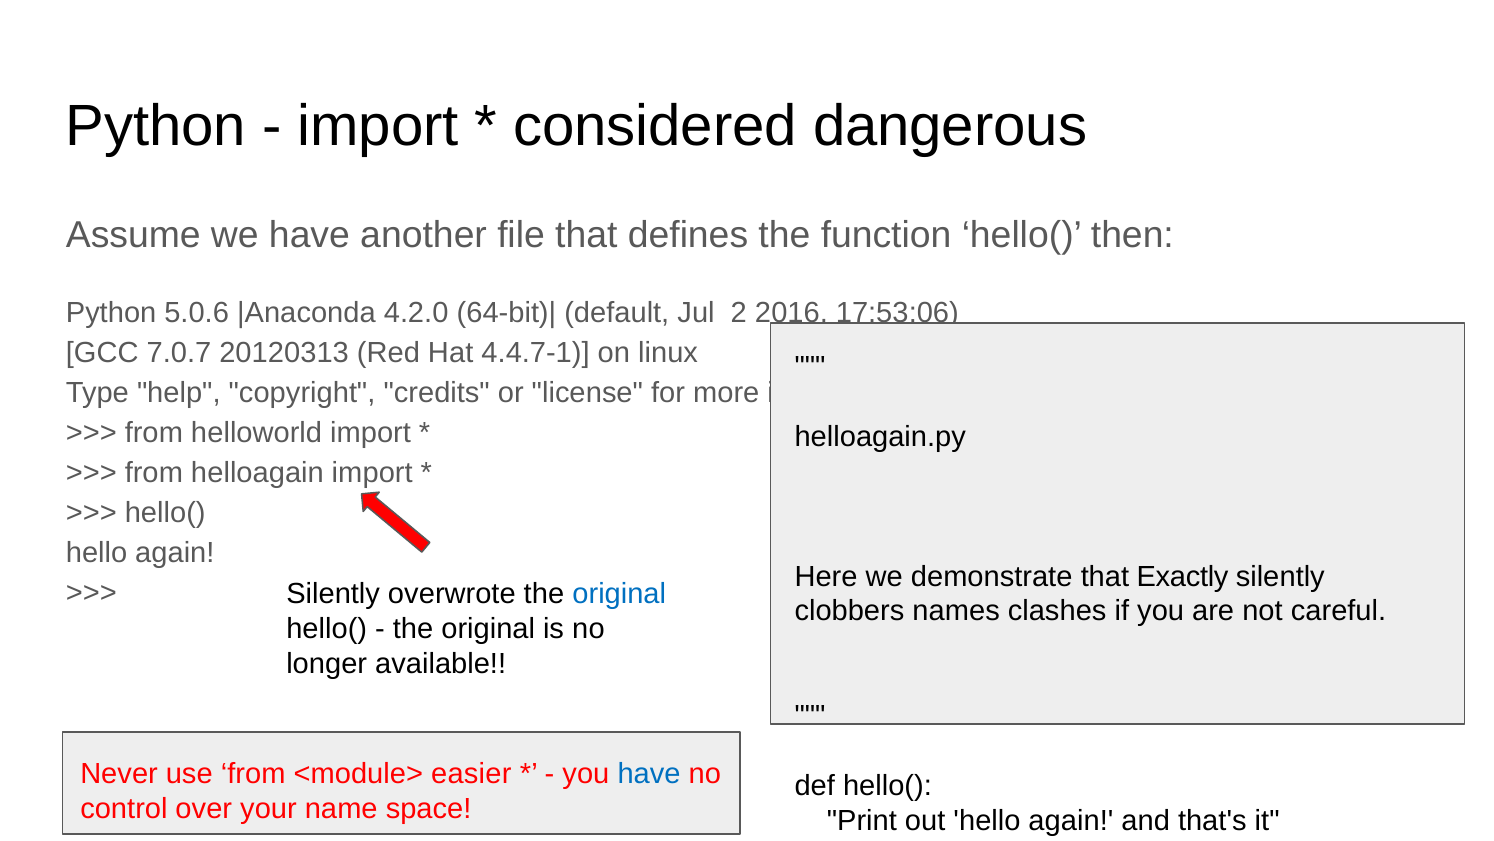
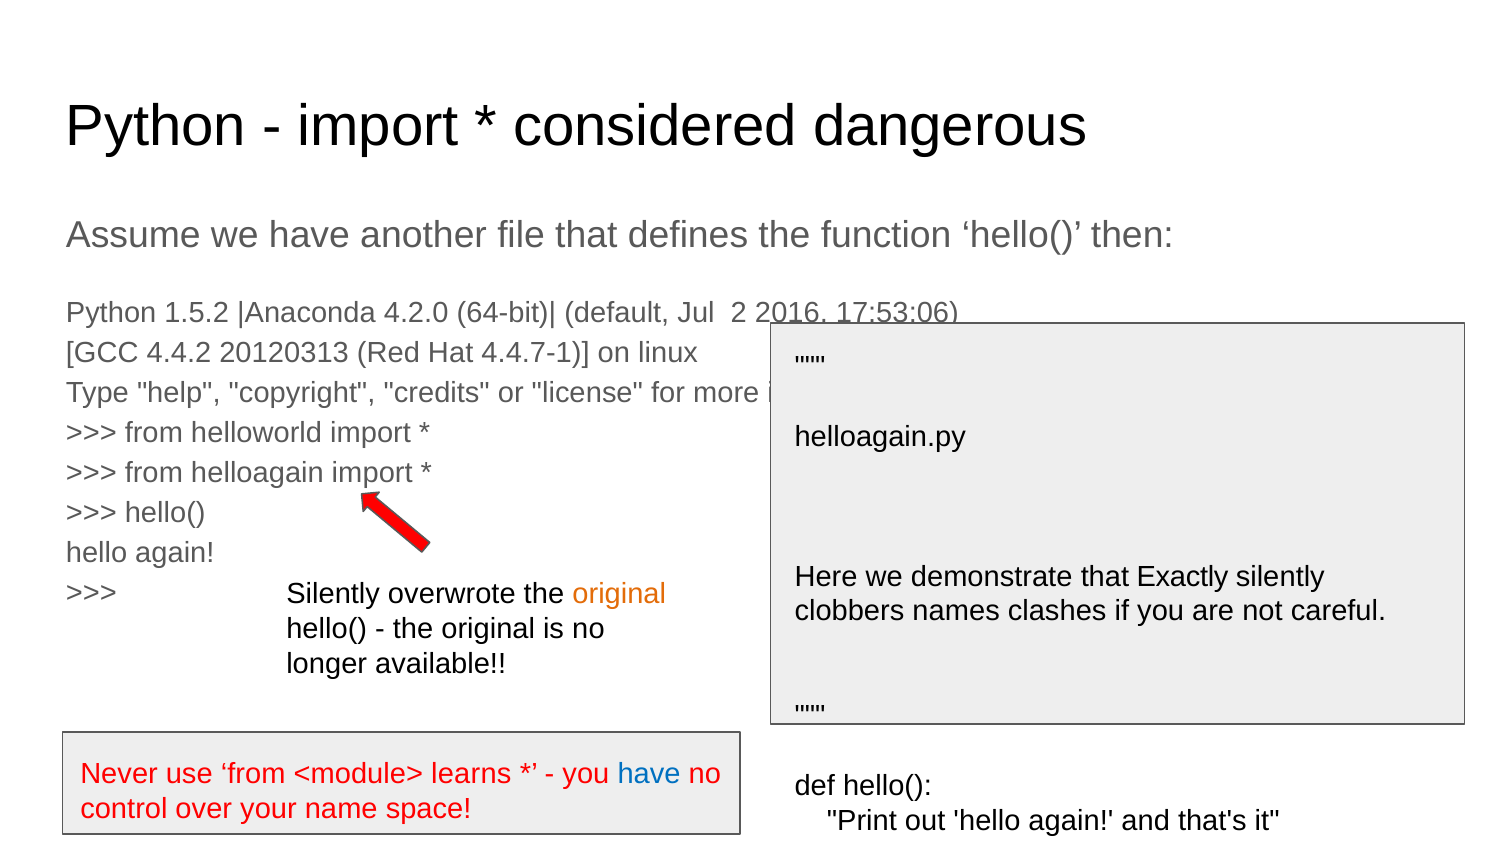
5.0.6: 5.0.6 -> 1.5.2
7.0.7: 7.0.7 -> 4.4.2
original at (619, 594) colour: blue -> orange
easier: easier -> learns
